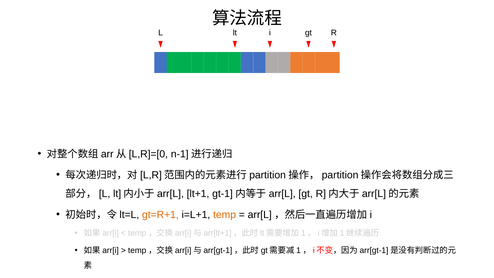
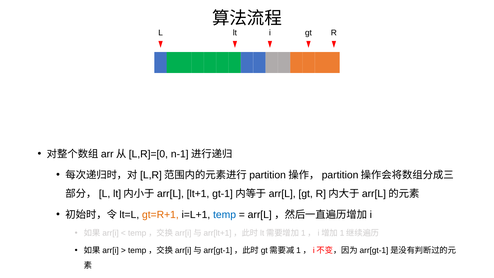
temp colour: orange -> blue
